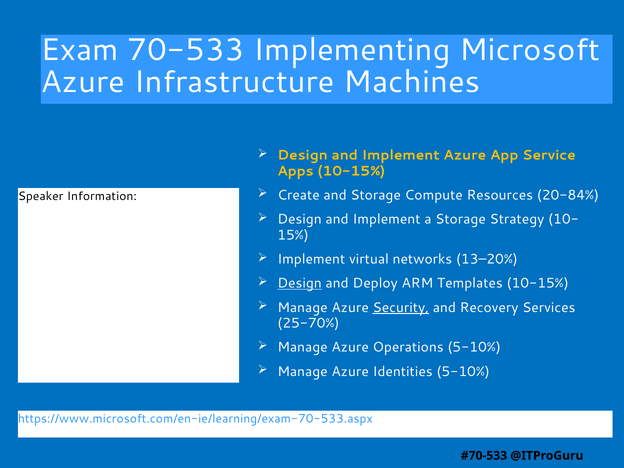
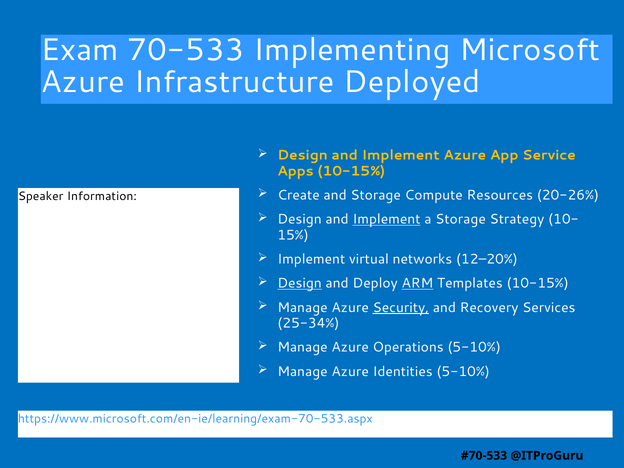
Machines: Machines -> Deployed
20-84%: 20-84% -> 20-26%
Implement at (386, 219) underline: none -> present
13–20%: 13–20% -> 12–20%
ARM underline: none -> present
25-70%: 25-70% -> 25-34%
